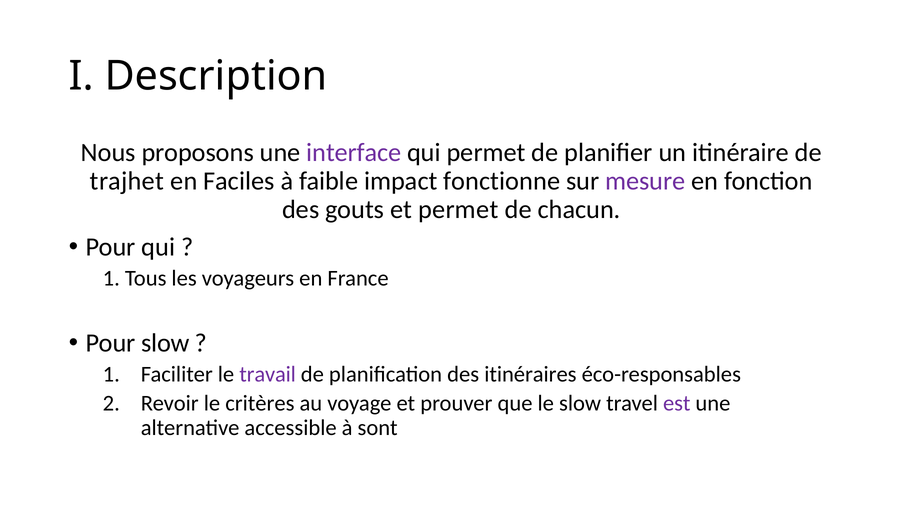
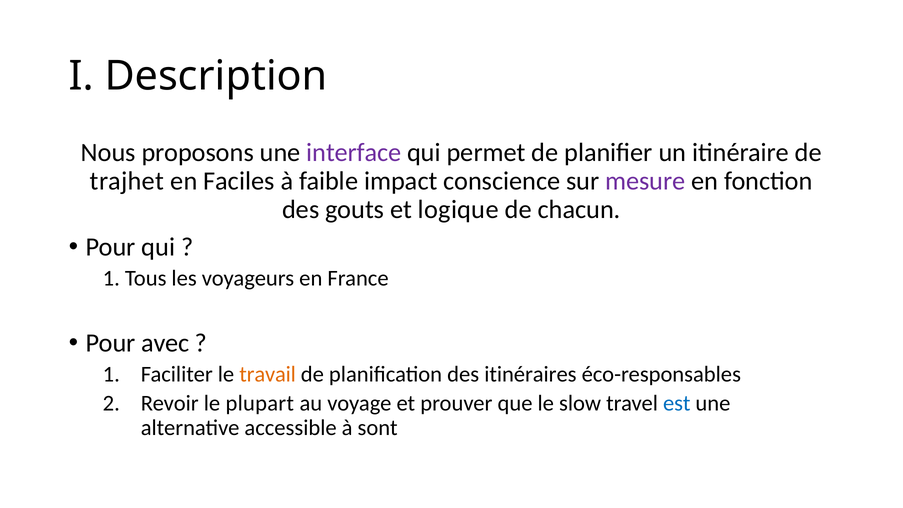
fonctionne: fonctionne -> conscience
et permet: permet -> logique
Pour slow: slow -> avec
travail colour: purple -> orange
critères: critères -> plupart
est colour: purple -> blue
